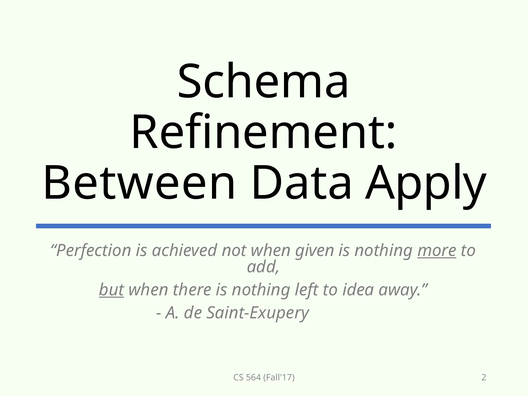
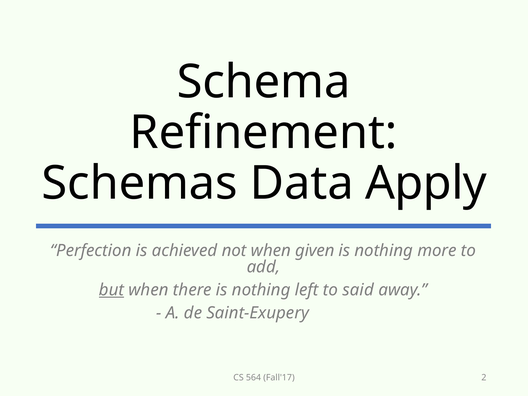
Between: Between -> Schemas
more underline: present -> none
idea: idea -> said
